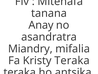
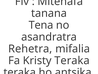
Anay: Anay -> Tena
Miandry: Miandry -> Rehetra
